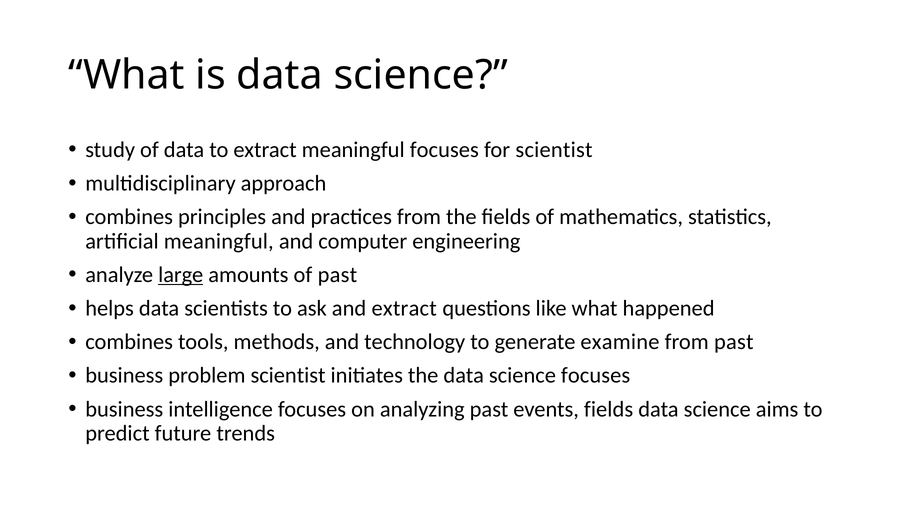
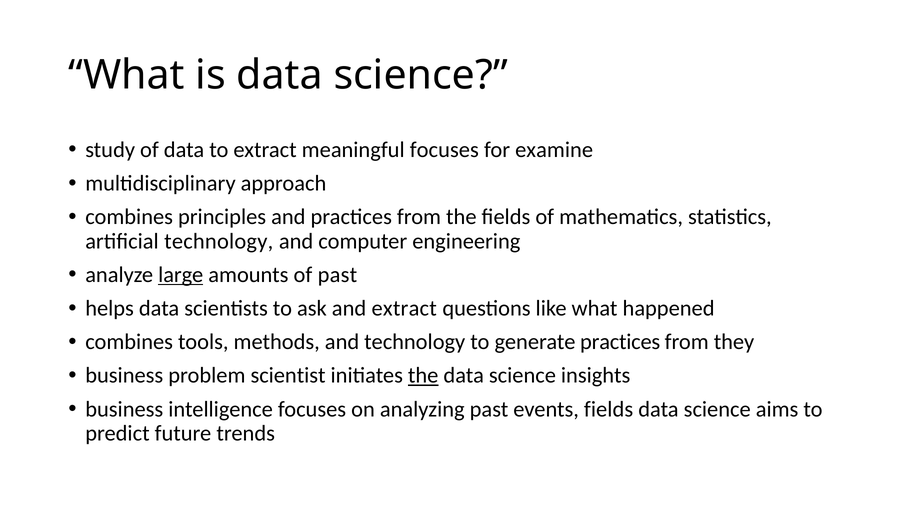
for scientist: scientist -> examine
artificial meaningful: meaningful -> technology
generate examine: examine -> practices
from past: past -> they
the at (423, 376) underline: none -> present
science focuses: focuses -> insights
